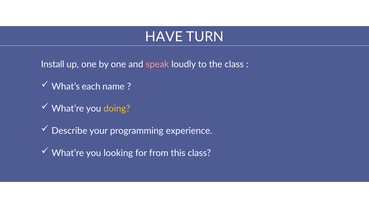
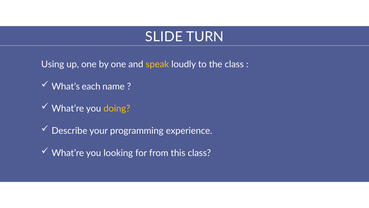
HAVE: HAVE -> SLIDE
Install: Install -> Using
speak colour: pink -> yellow
